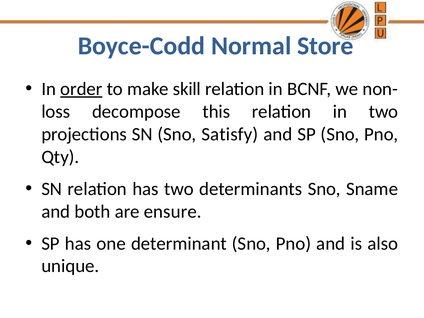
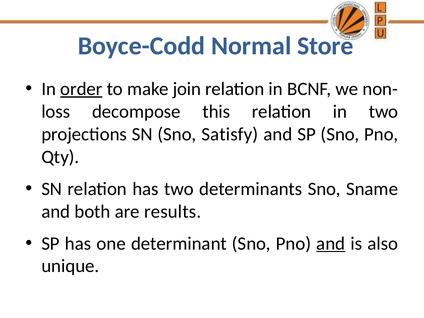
skill: skill -> join
ensure: ensure -> results
and at (331, 243) underline: none -> present
